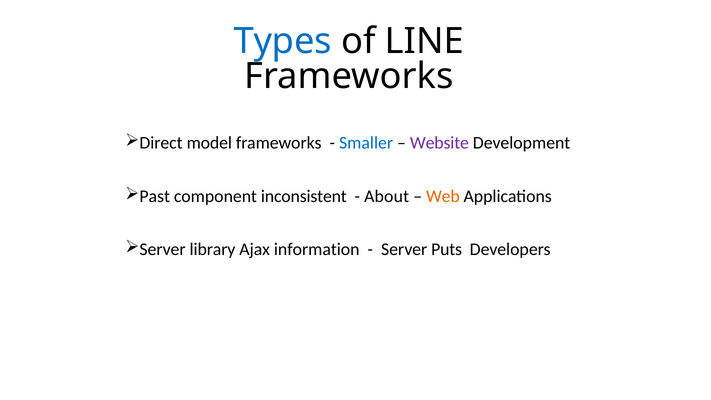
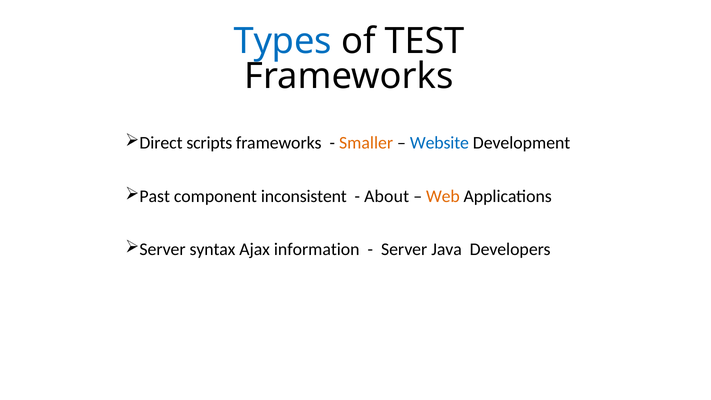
LINE: LINE -> TEST
model: model -> scripts
Smaller colour: blue -> orange
Website colour: purple -> blue
library: library -> syntax
Puts: Puts -> Java
